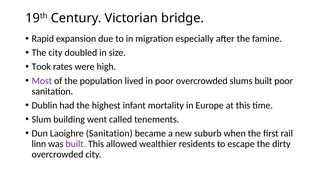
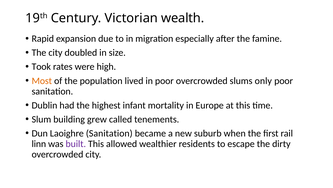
bridge: bridge -> wealth
Most colour: purple -> orange
slums built: built -> only
went: went -> grew
